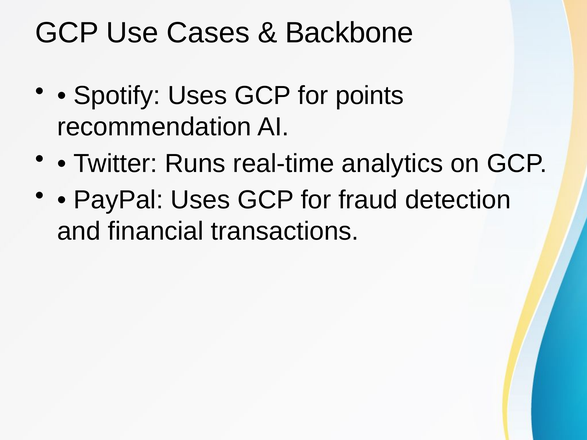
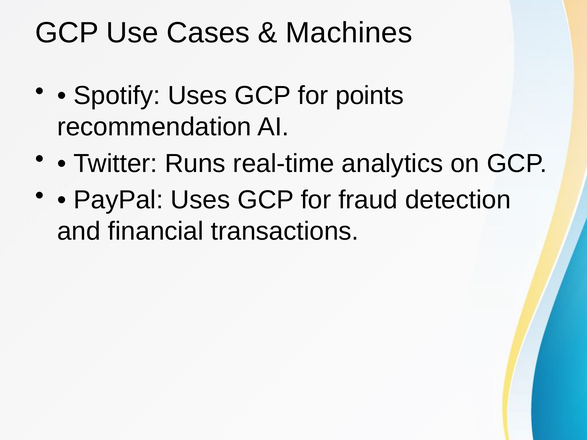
Backbone: Backbone -> Machines
